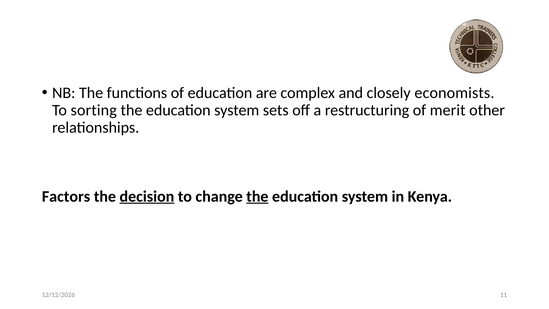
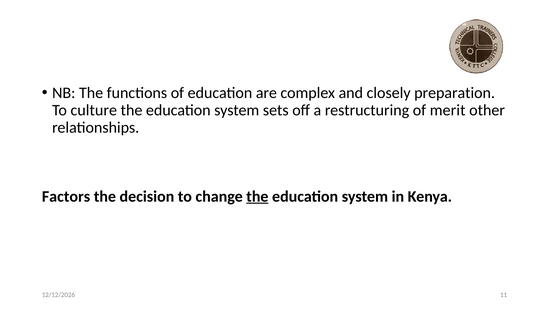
economists: economists -> preparation
sorting: sorting -> culture
decision underline: present -> none
